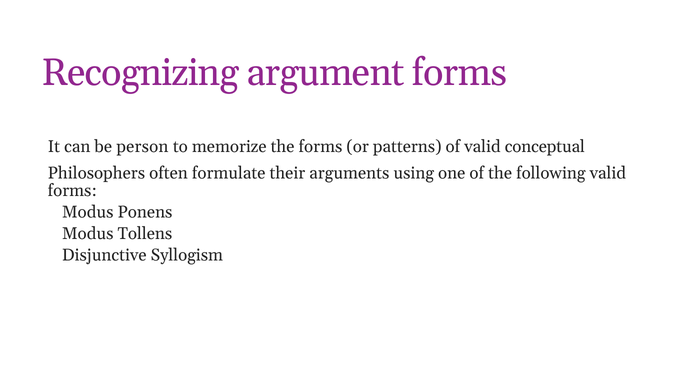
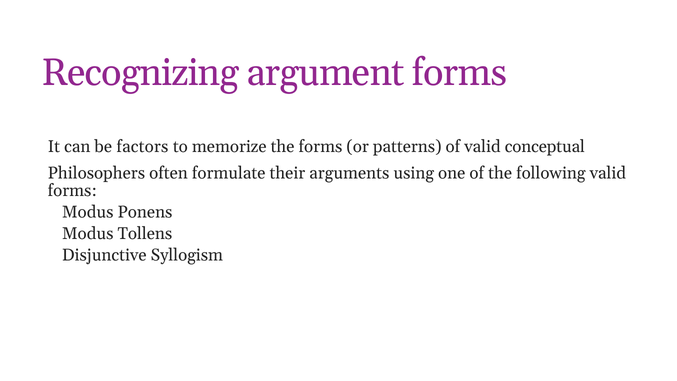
person: person -> factors
